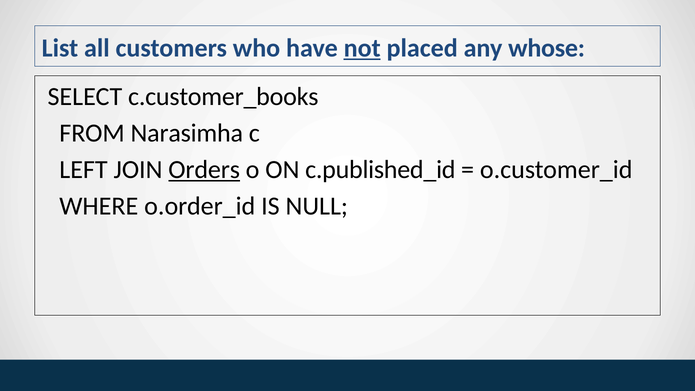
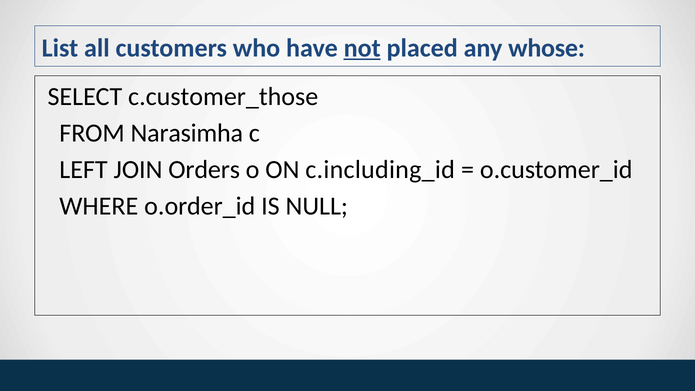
c.customer_books: c.customer_books -> c.customer_those
Orders underline: present -> none
c.published_id: c.published_id -> c.including_id
